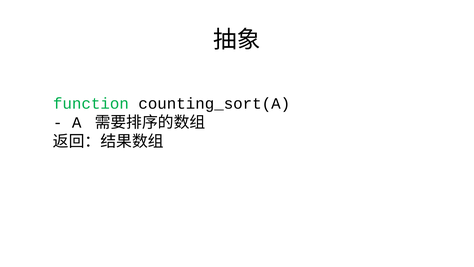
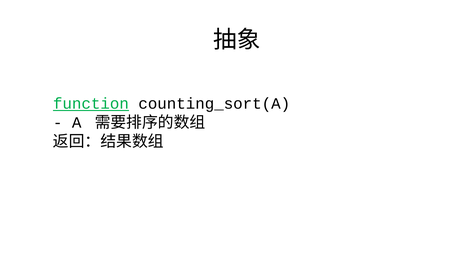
function underline: none -> present
